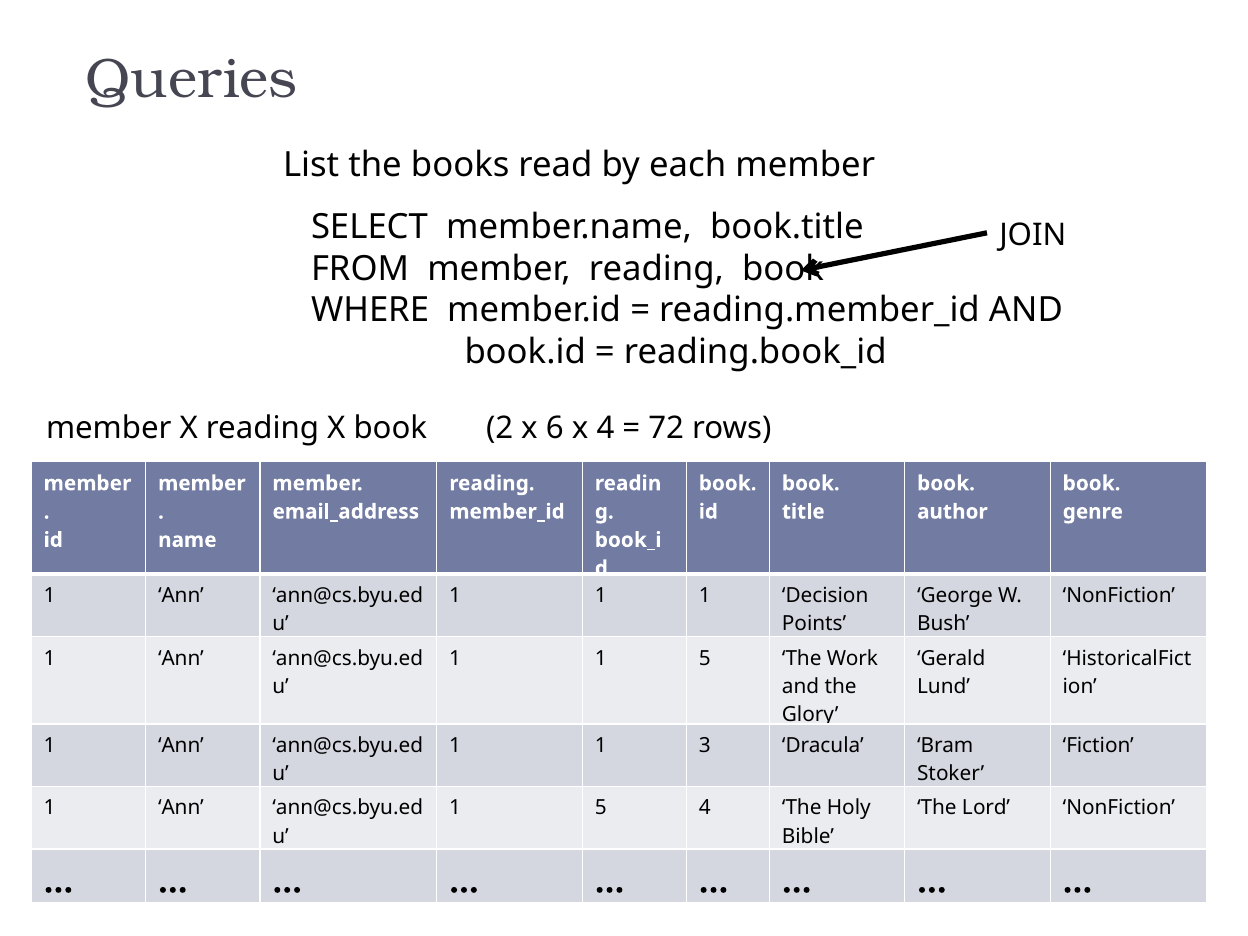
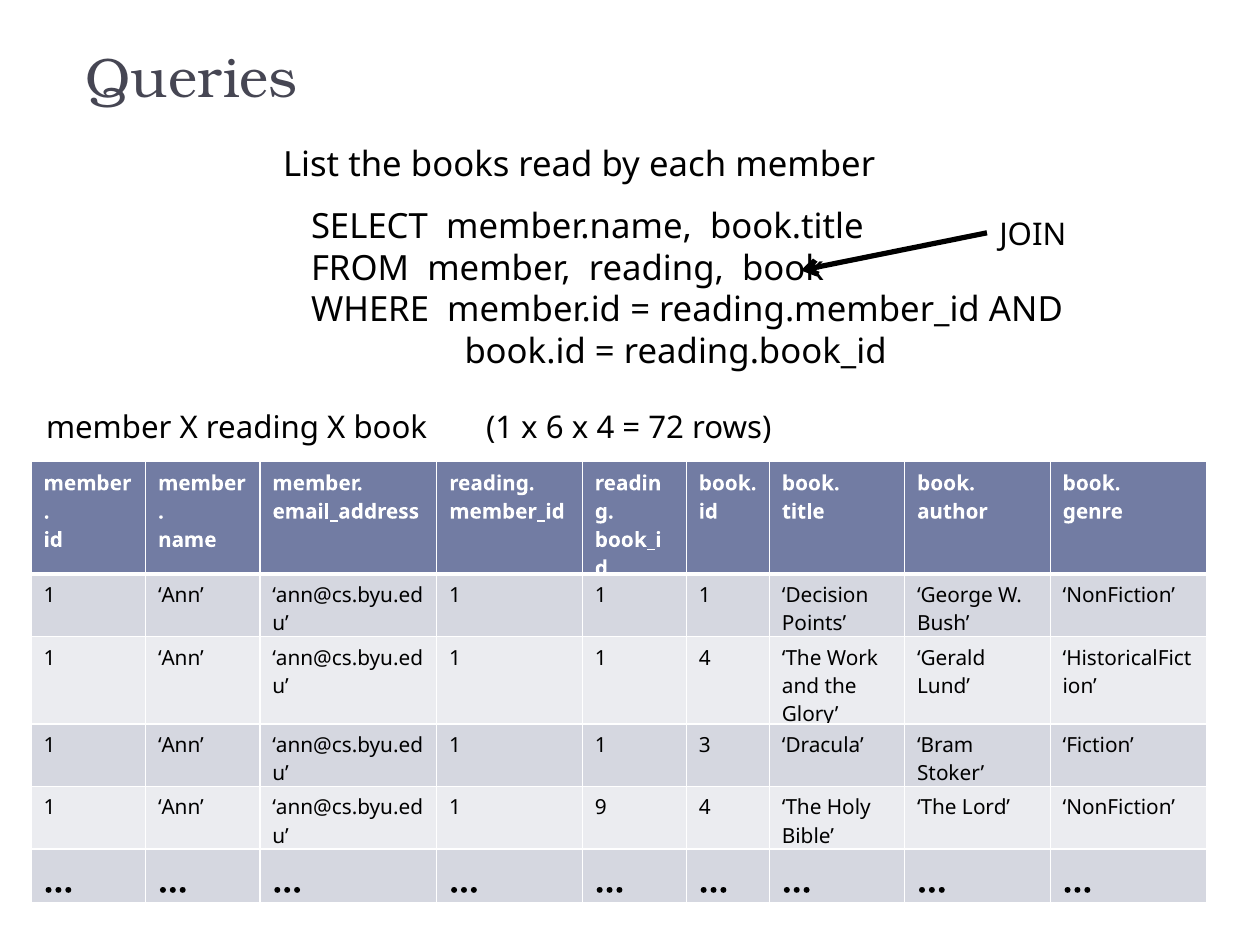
book 2: 2 -> 1
1 1 5: 5 -> 4
5 at (601, 808): 5 -> 9
